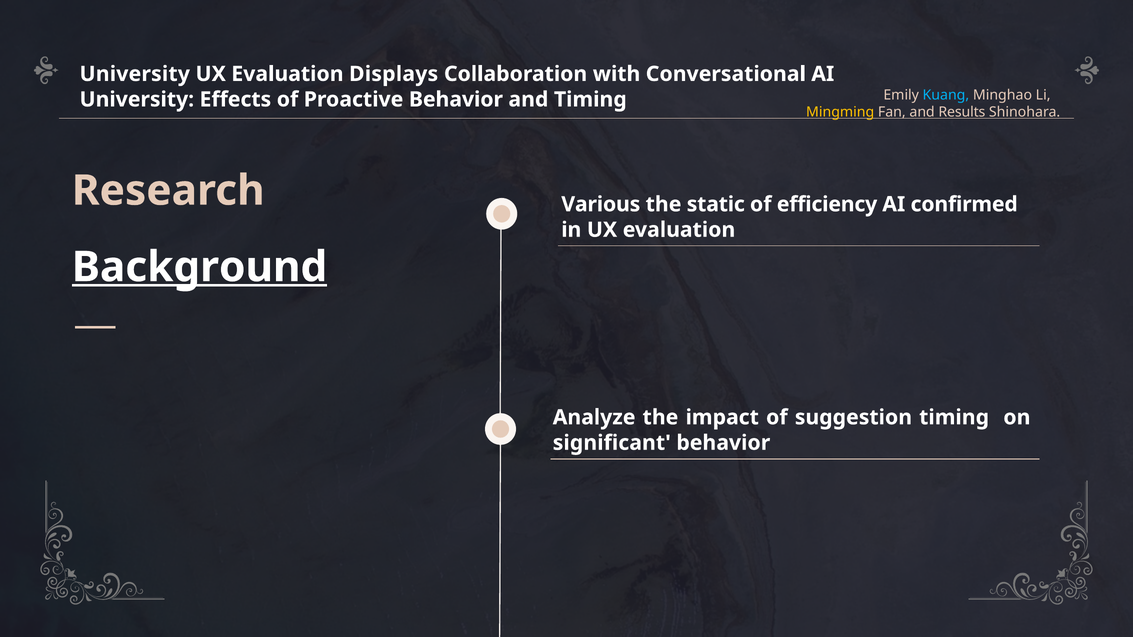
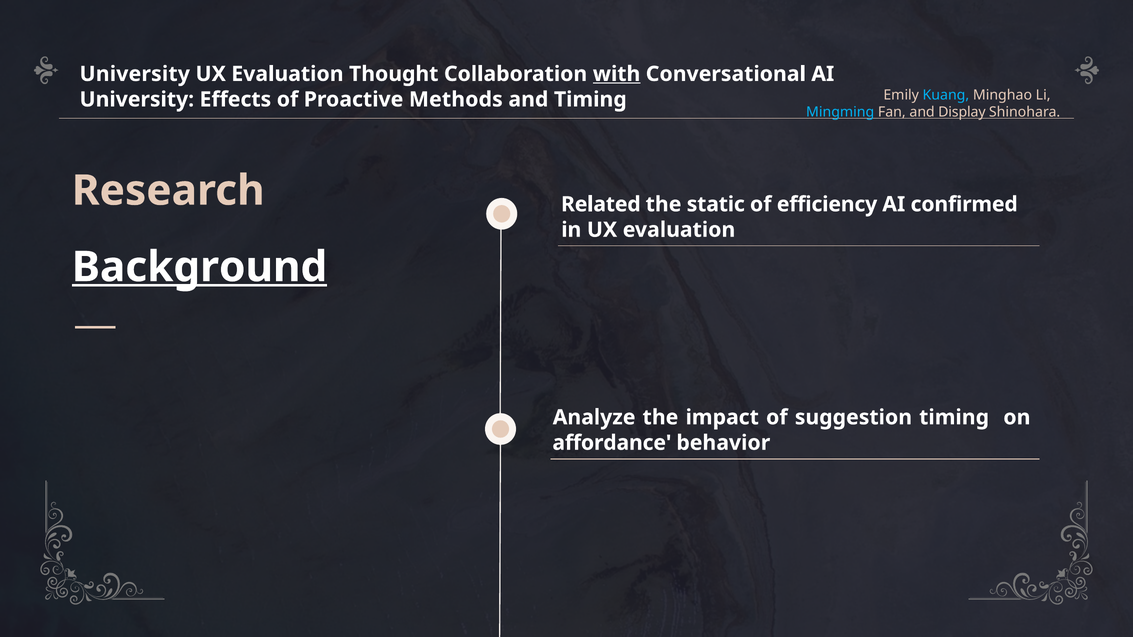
Displays: Displays -> Thought
with underline: none -> present
Proactive Behavior: Behavior -> Methods
Mingming colour: yellow -> light blue
Results: Results -> Display
Various: Various -> Related
significant: significant -> affordance
